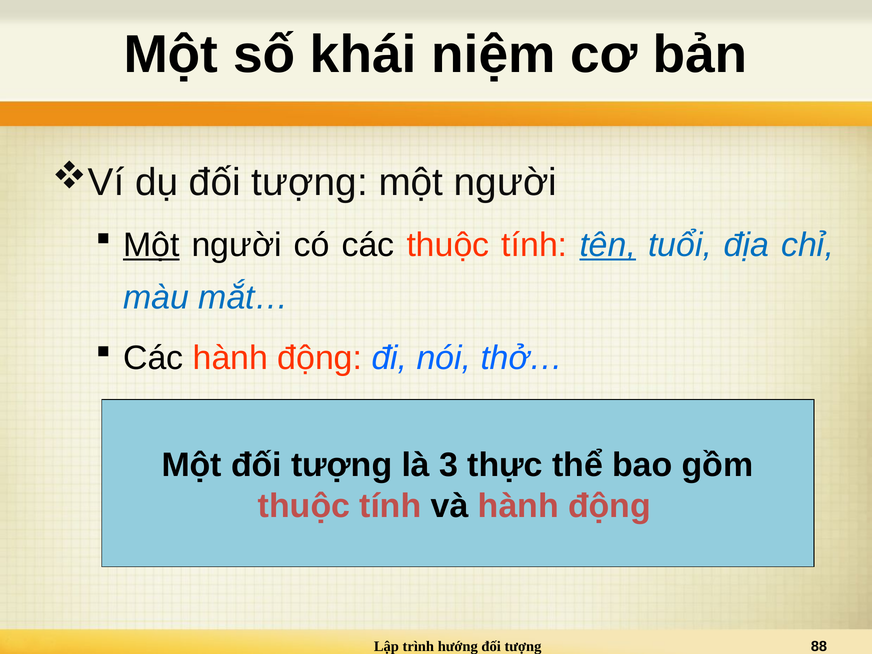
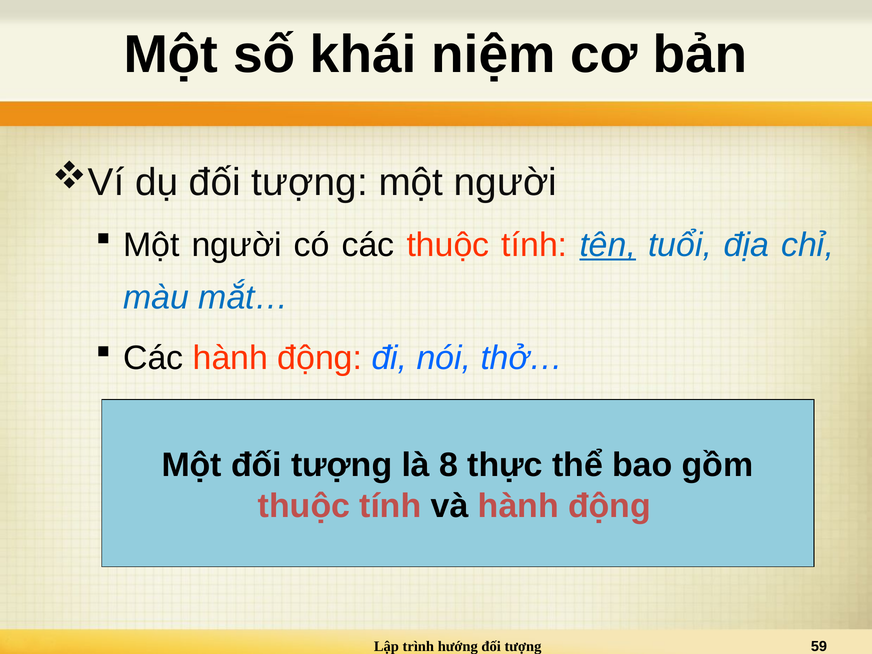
Một at (151, 245) underline: present -> none
3: 3 -> 8
88: 88 -> 59
